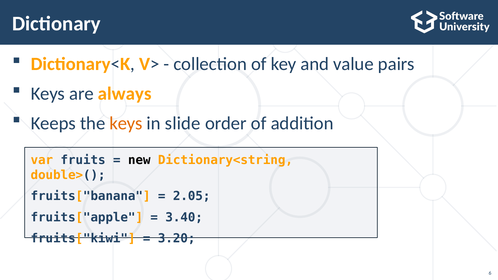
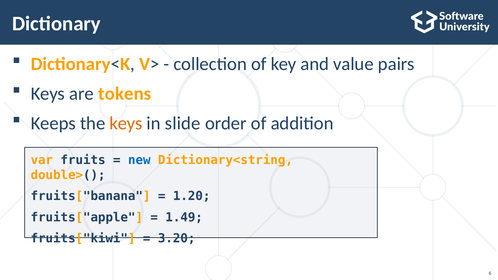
always: always -> tokens
new colour: black -> blue
2.05: 2.05 -> 1.20
3.40: 3.40 -> 1.49
